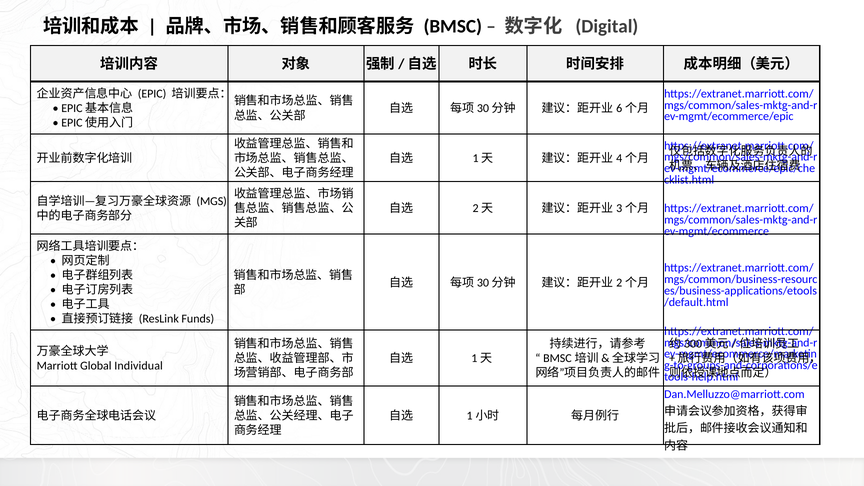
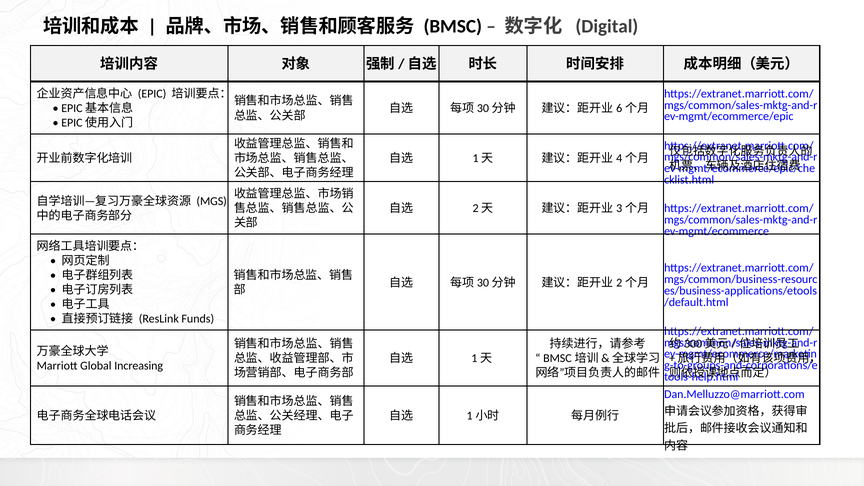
Individual: Individual -> Increasing
